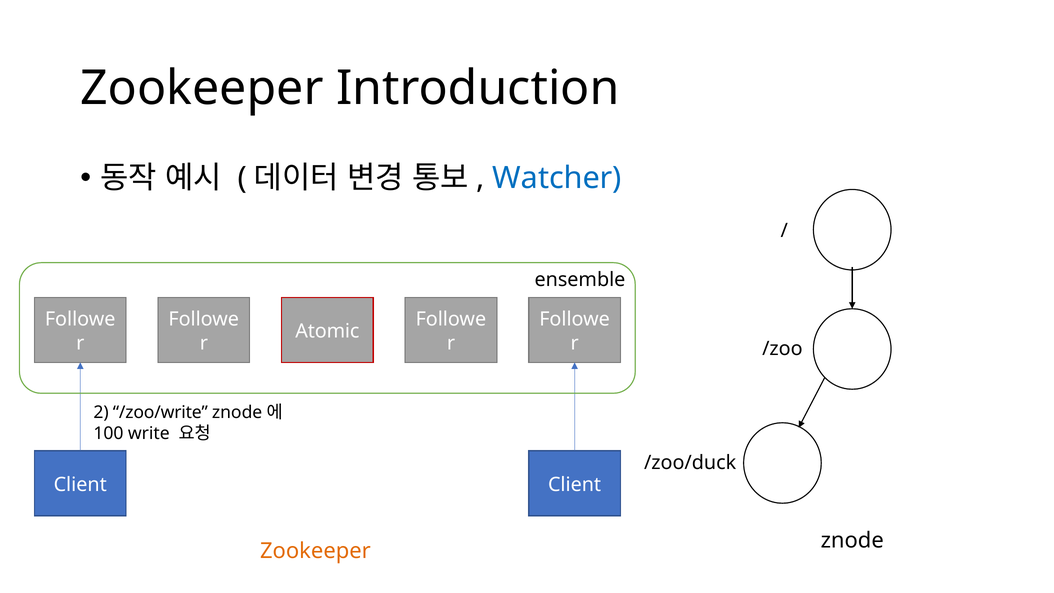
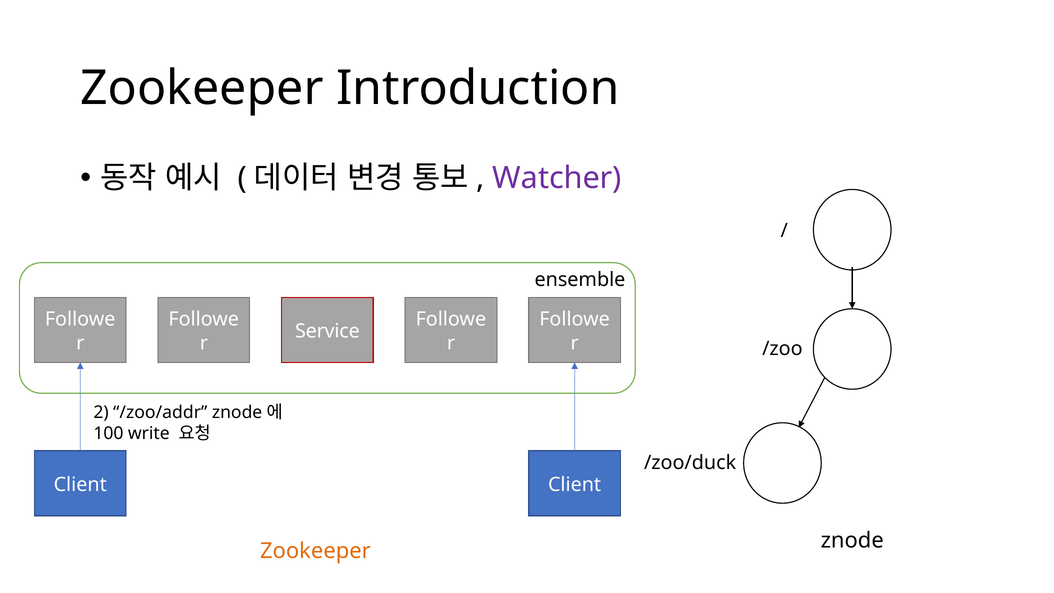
Watcher colour: blue -> purple
Atomic: Atomic -> Service
/zoo/write: /zoo/write -> /zoo/addr
